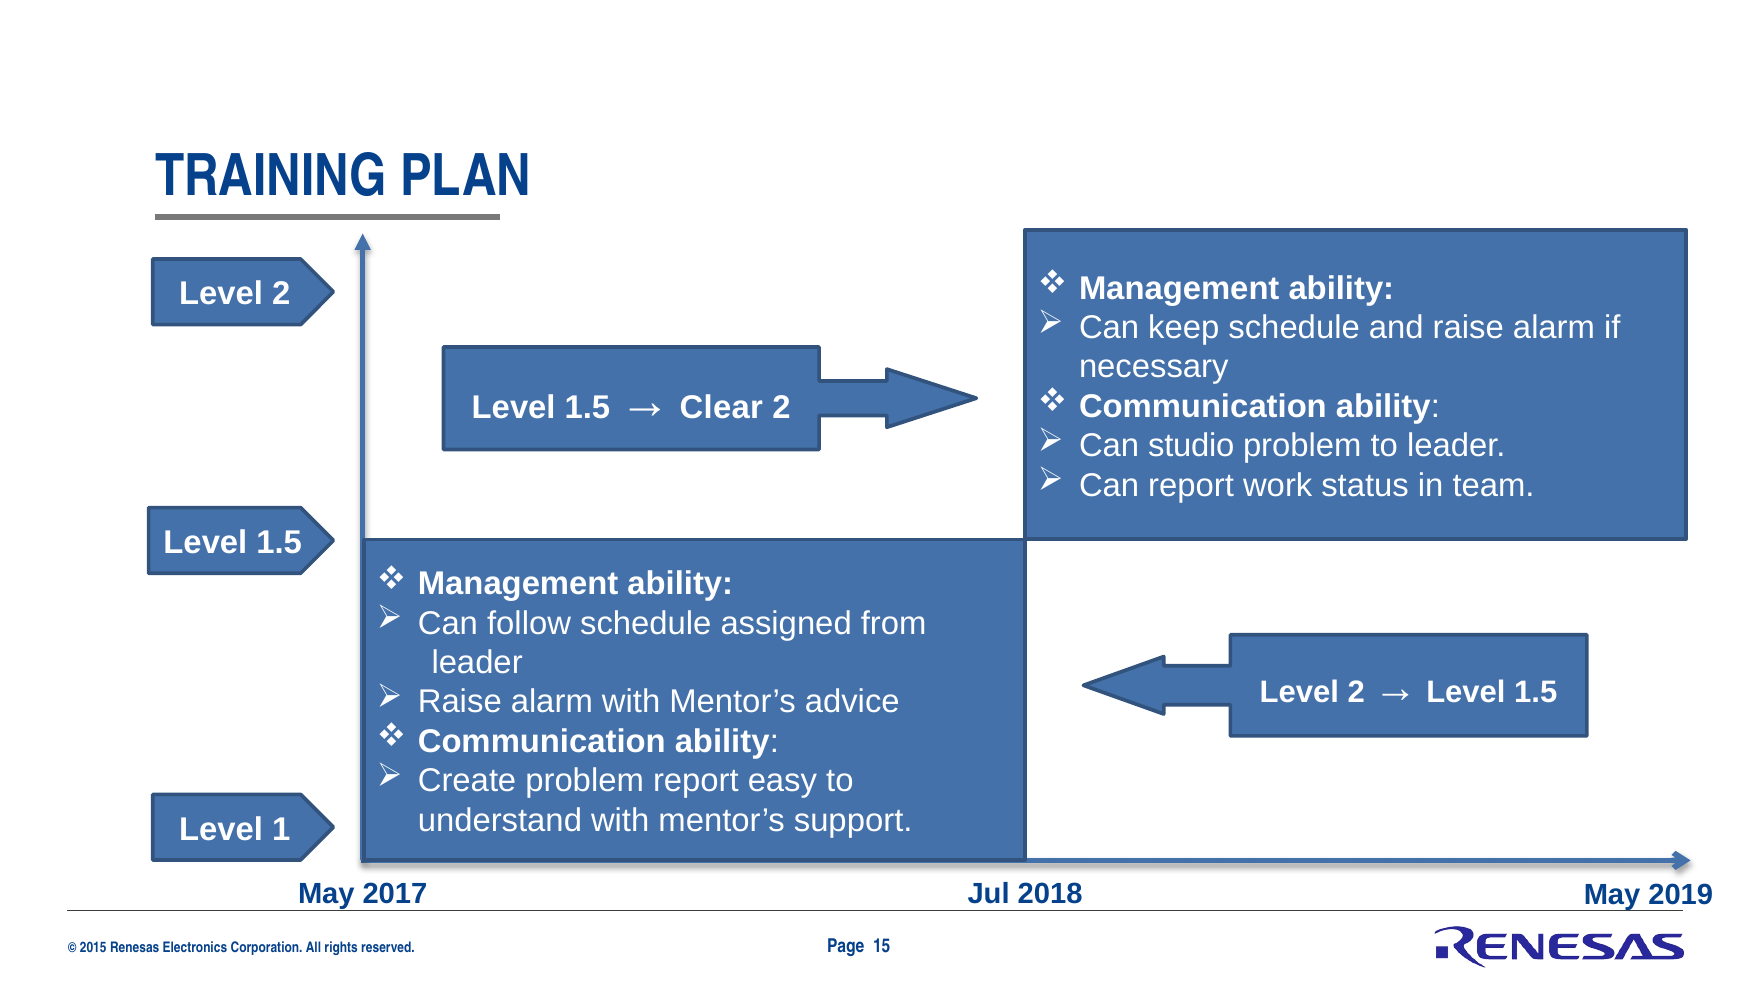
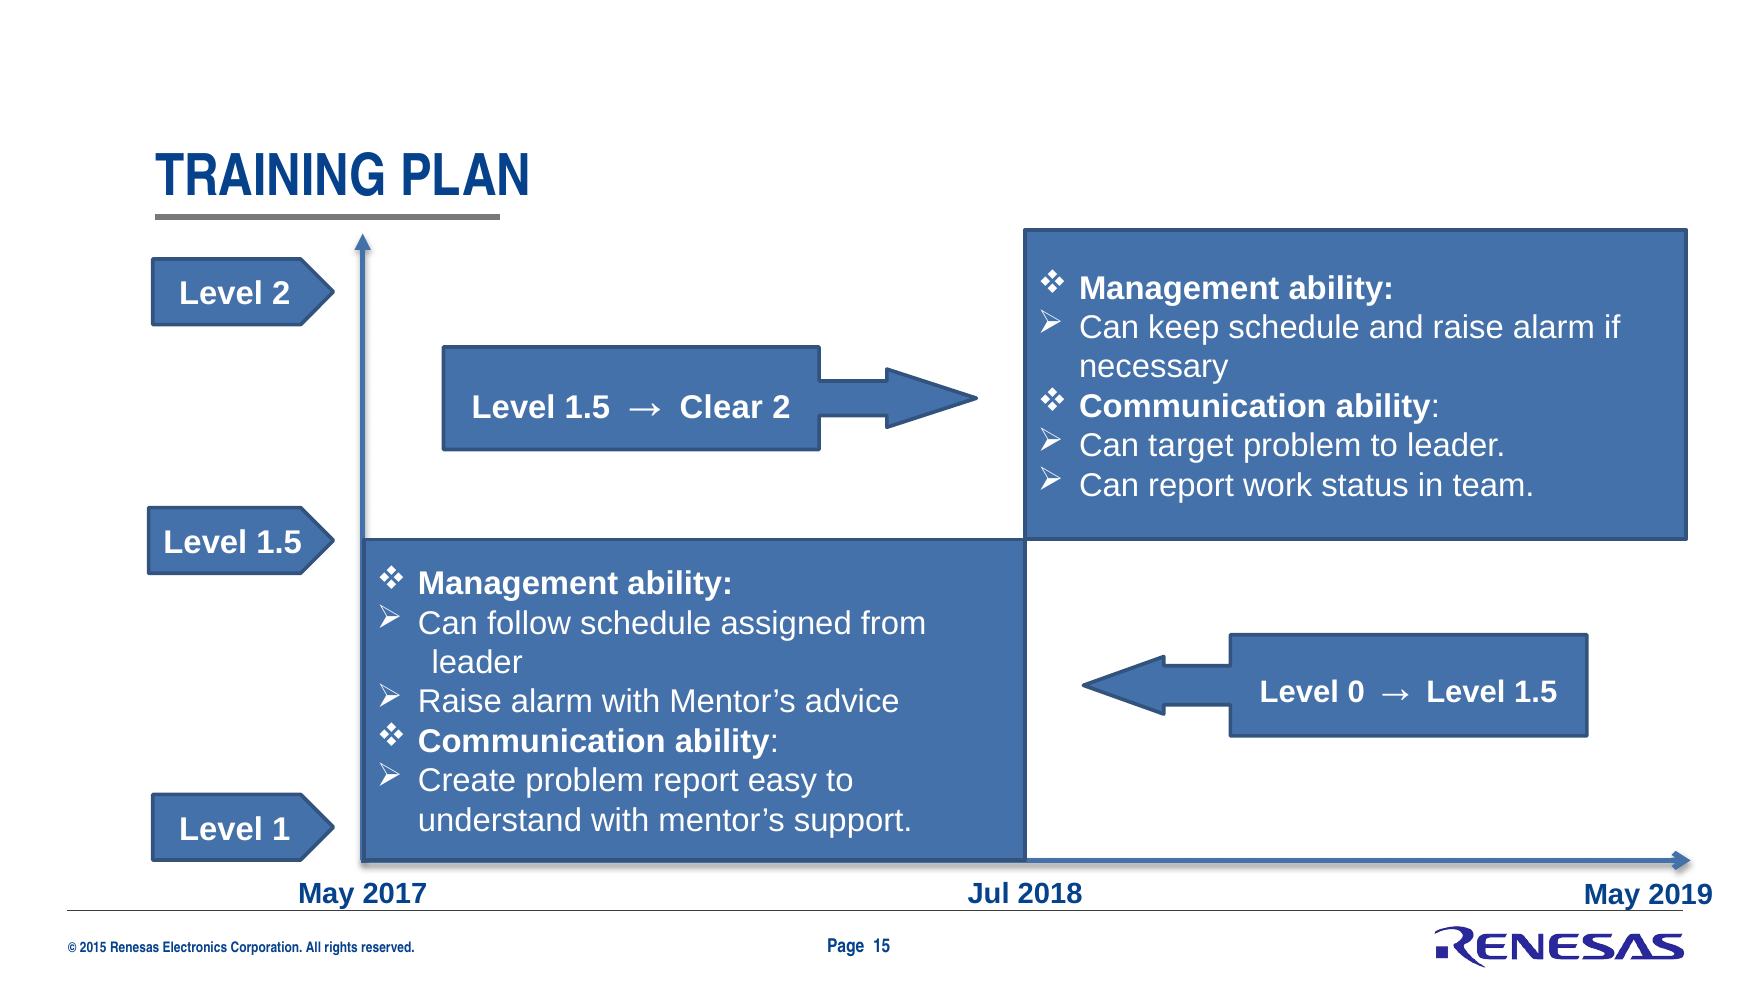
studio: studio -> target
2 at (1356, 693): 2 -> 0
